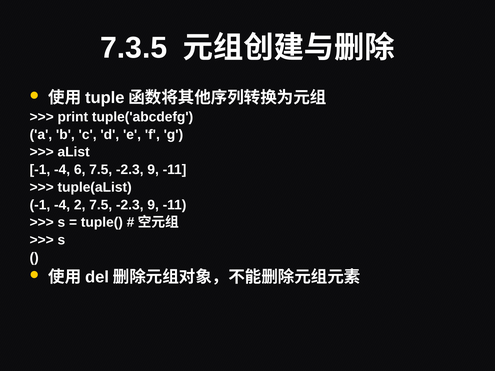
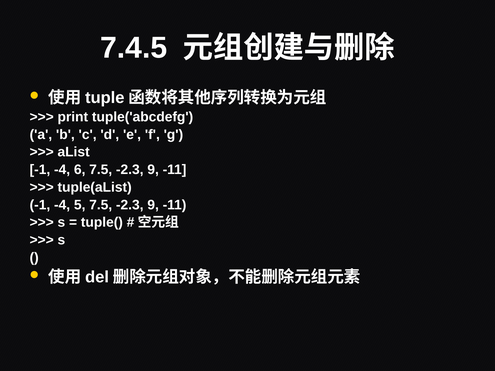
7.3.5: 7.3.5 -> 7.4.5
2: 2 -> 5
